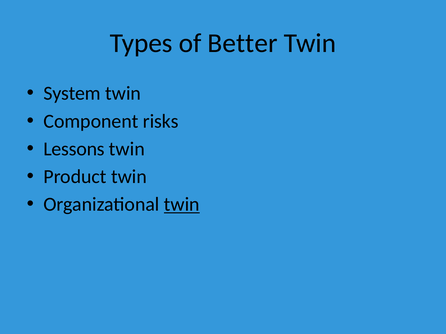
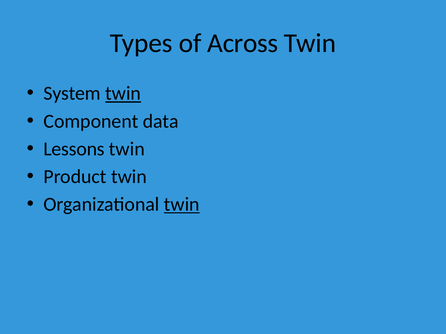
Better: Better -> Across
twin at (123, 94) underline: none -> present
risks: risks -> data
